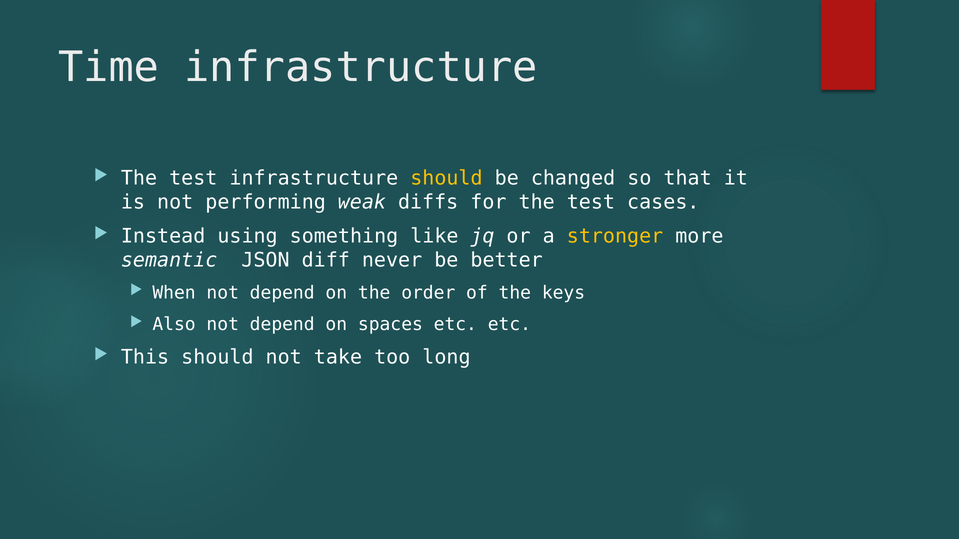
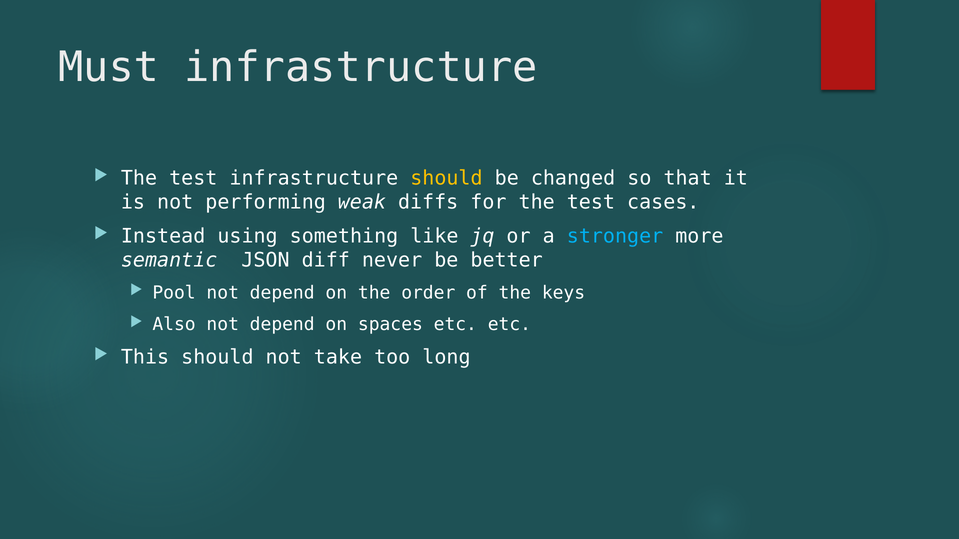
Time: Time -> Must
stronger colour: yellow -> light blue
When: When -> Pool
